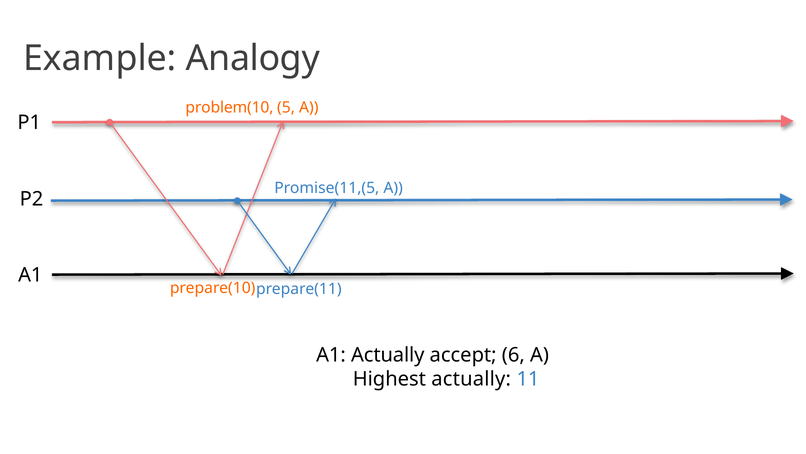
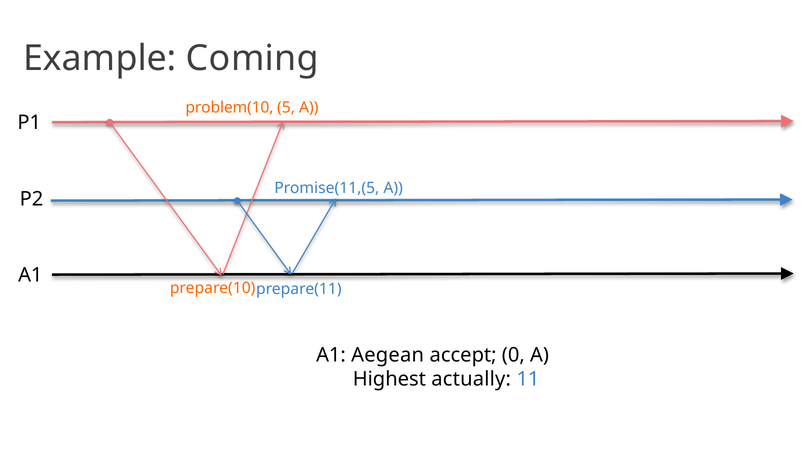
Analogy: Analogy -> Coming
A1 Actually: Actually -> Aegean
6: 6 -> 0
